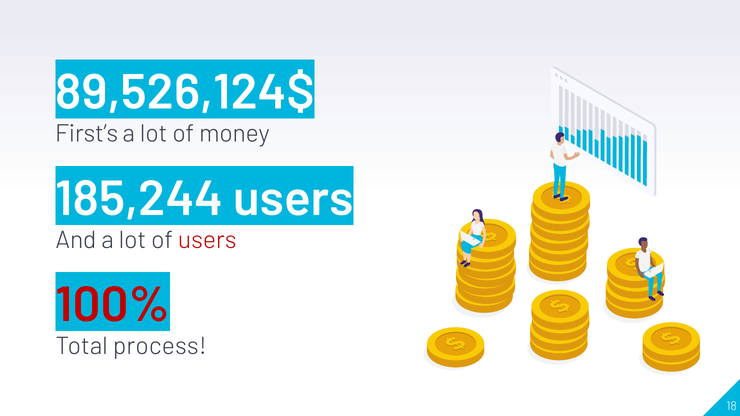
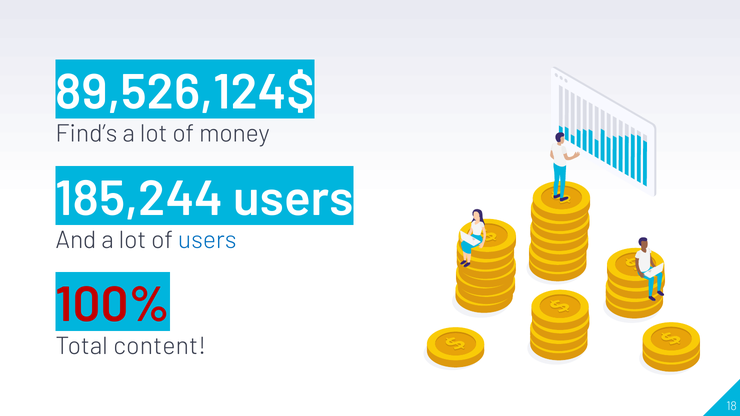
First’s: First’s -> Find’s
users at (207, 240) colour: red -> blue
process: process -> content
